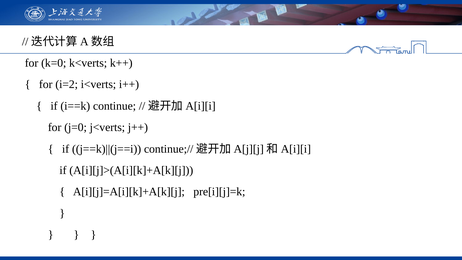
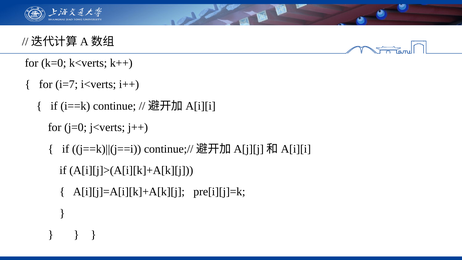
i=2: i=2 -> i=7
